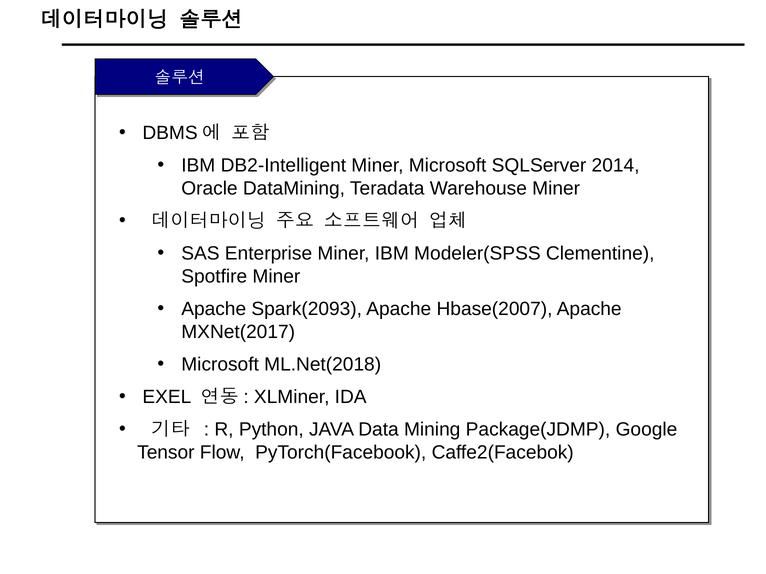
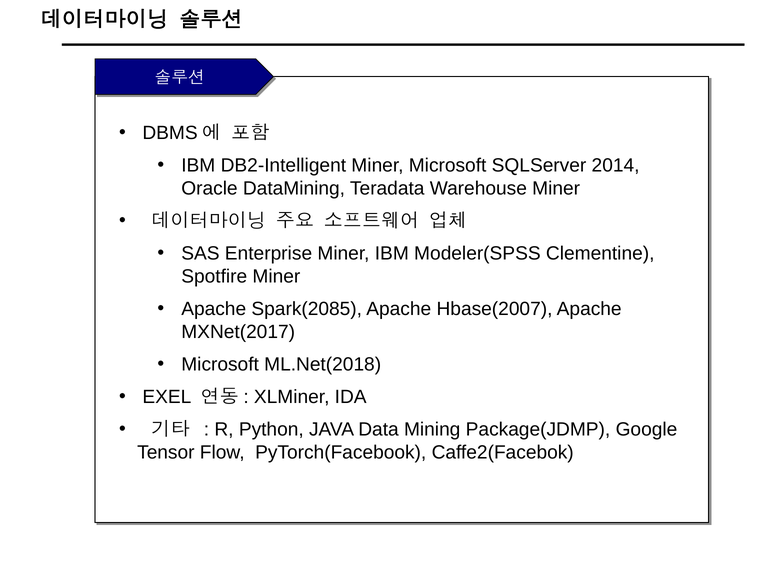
Spark(2093: Spark(2093 -> Spark(2085
